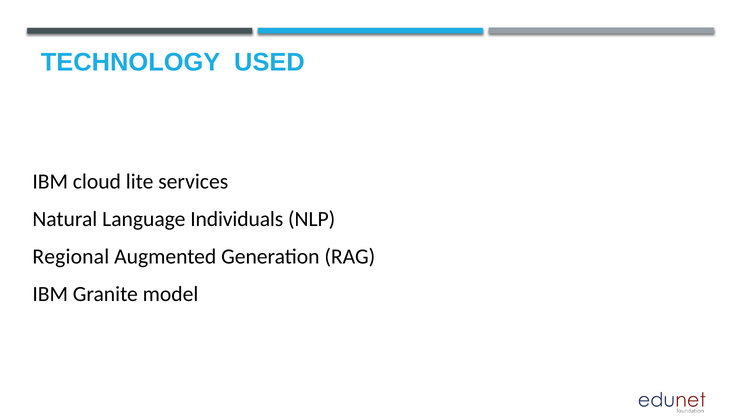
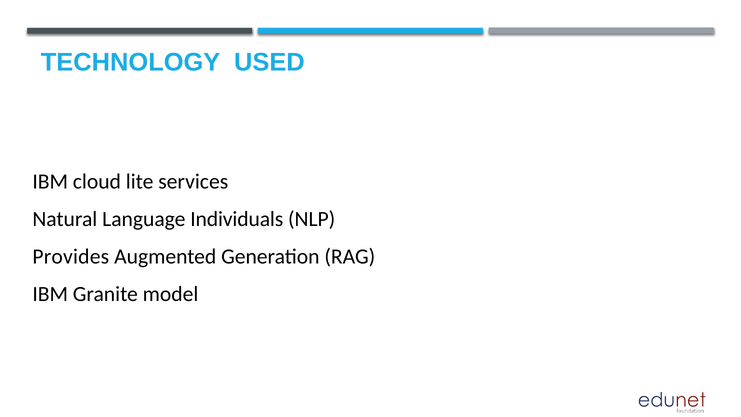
Regional: Regional -> Provides
